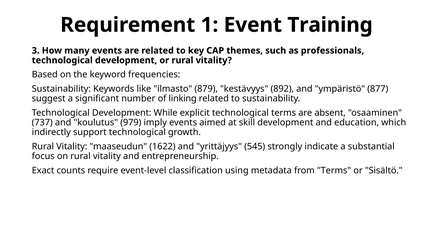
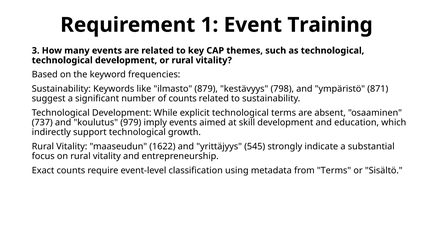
as professionals: professionals -> technological
892: 892 -> 798
877: 877 -> 871
of linking: linking -> counts
